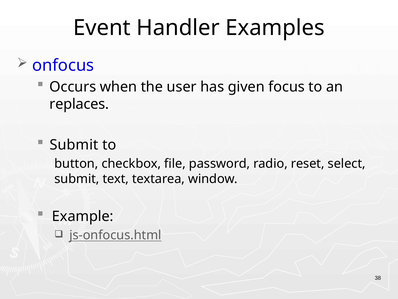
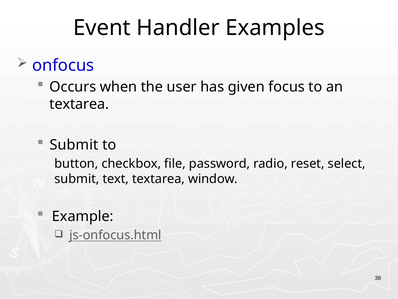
replaces at (79, 104): replaces -> textarea
